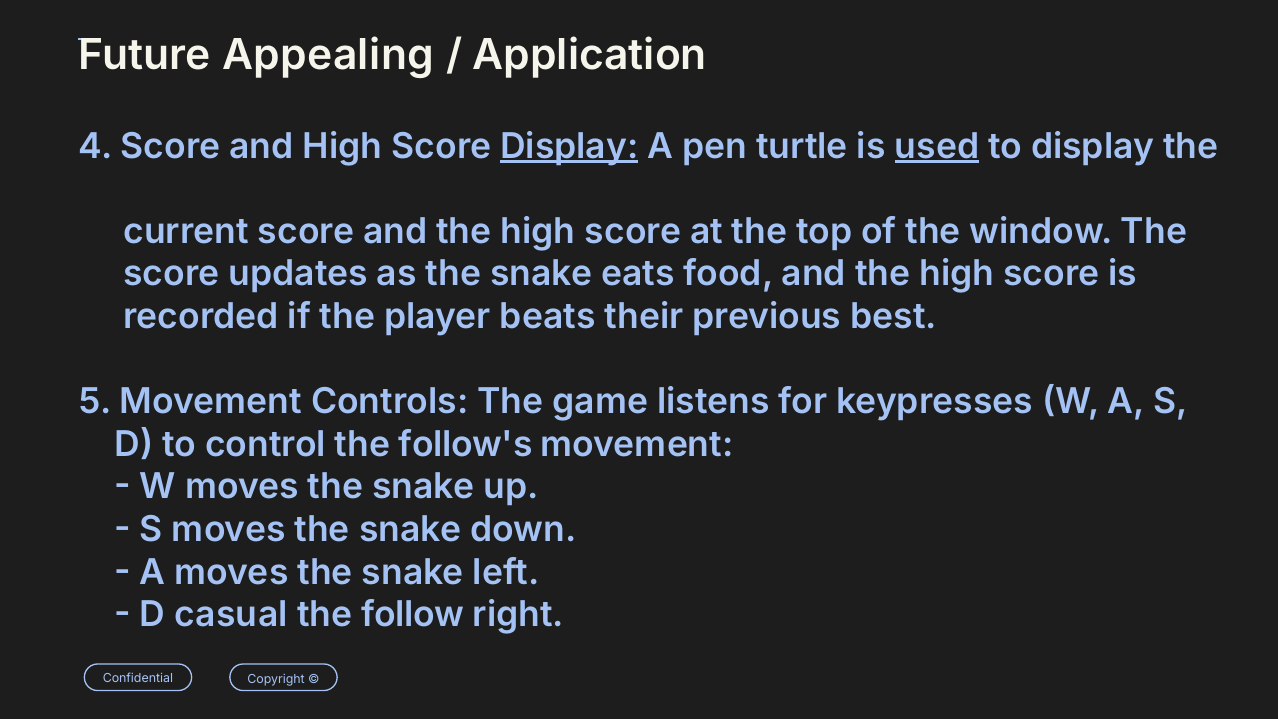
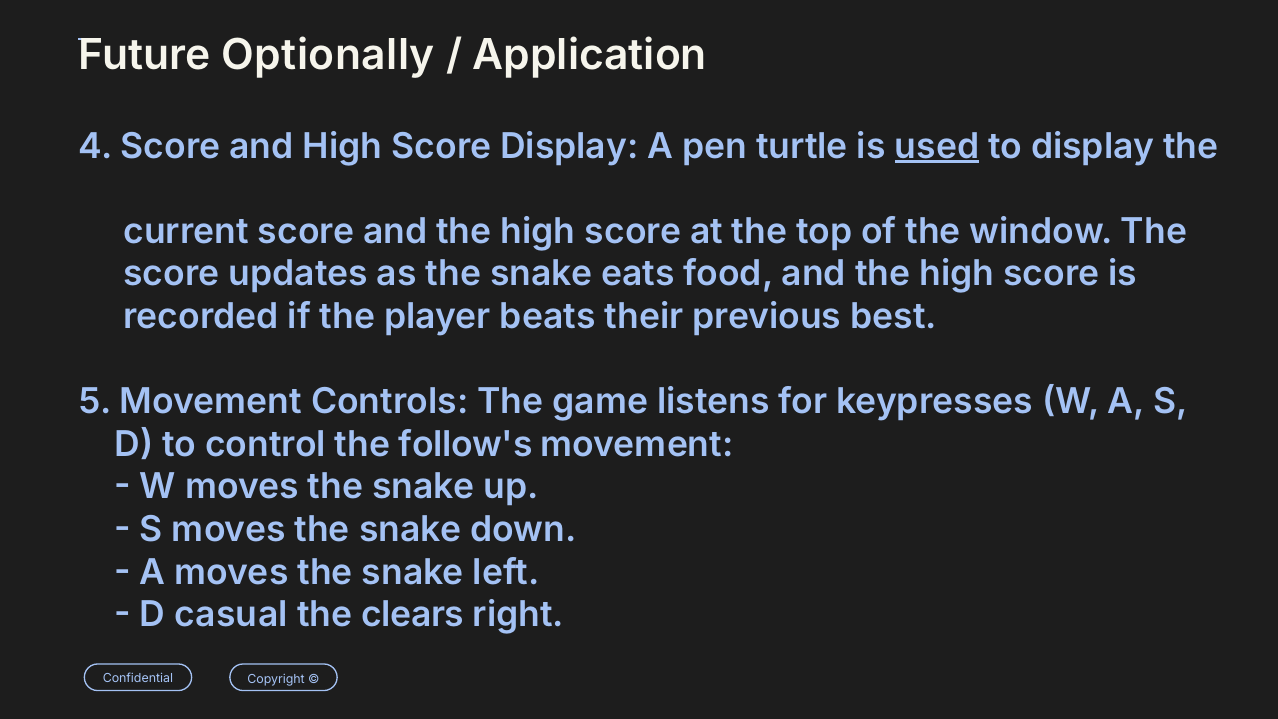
Appealing: Appealing -> Optionally
Display at (569, 146) underline: present -> none
follow: follow -> clears
